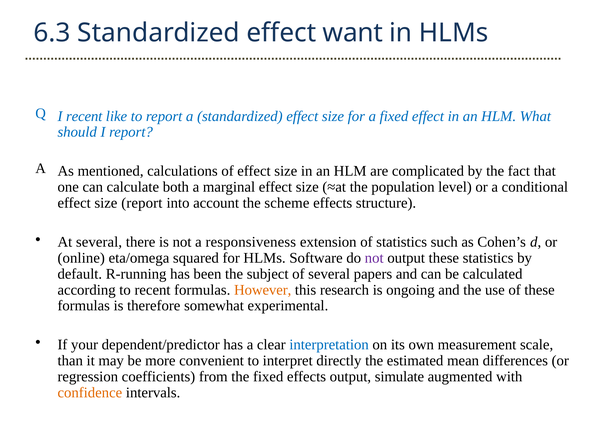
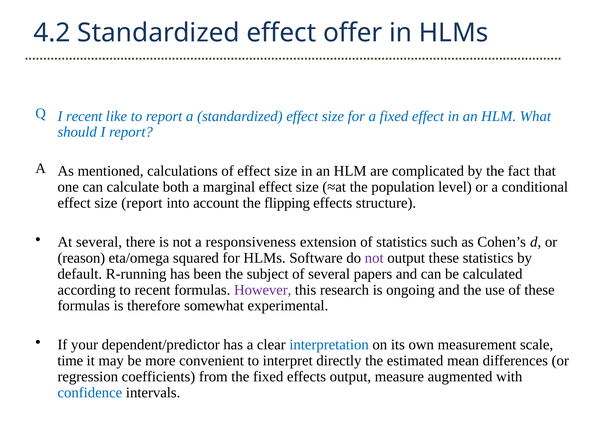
6.3: 6.3 -> 4.2
want: want -> offer
scheme: scheme -> flipping
online: online -> reason
However colour: orange -> purple
than: than -> time
simulate: simulate -> measure
confidence colour: orange -> blue
